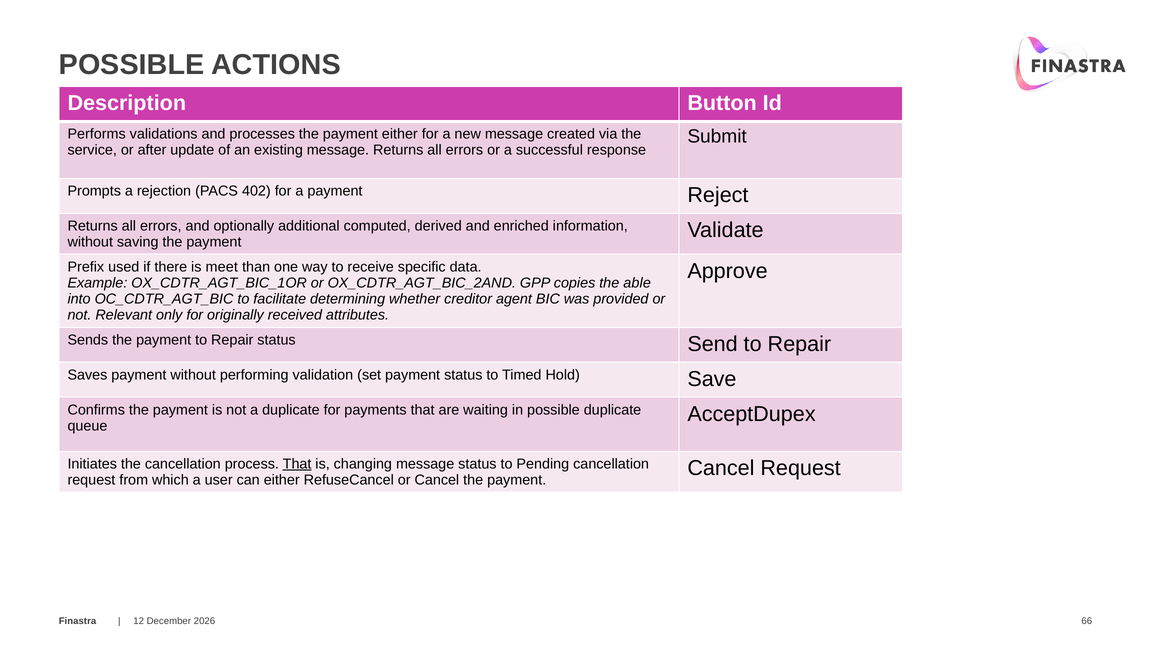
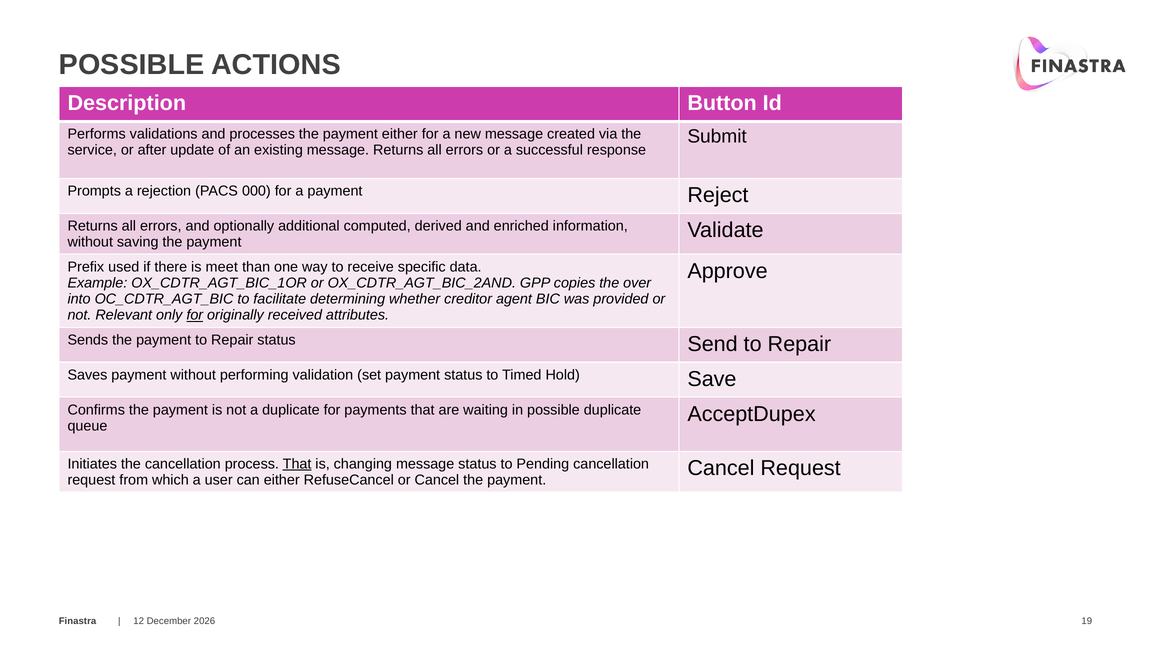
402: 402 -> 000
able: able -> over
for at (195, 315) underline: none -> present
66: 66 -> 19
